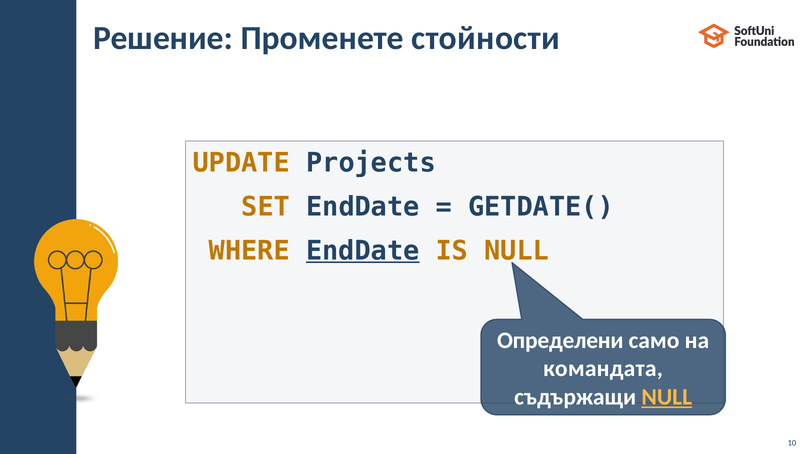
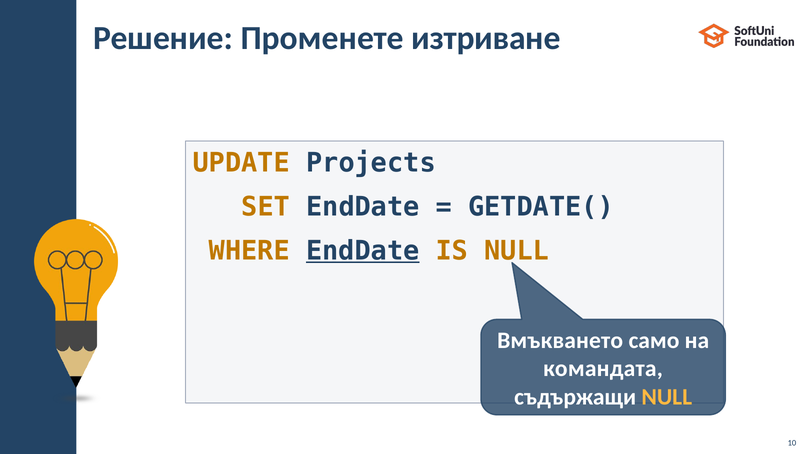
стойности: стойности -> изтриване
Определени: Определени -> Вмъкването
NULL at (667, 397) underline: present -> none
